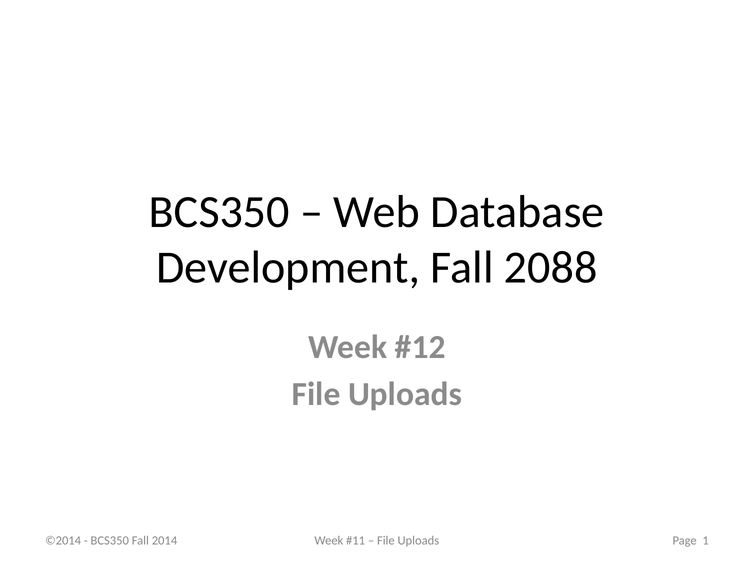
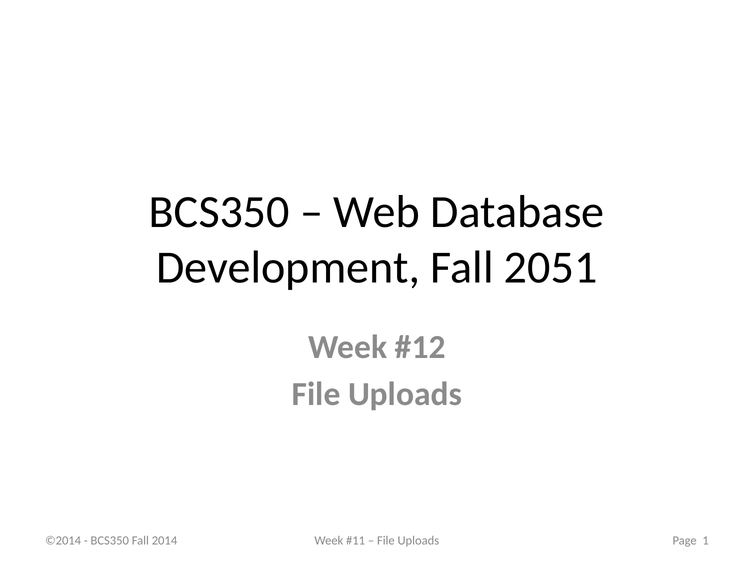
2088: 2088 -> 2051
